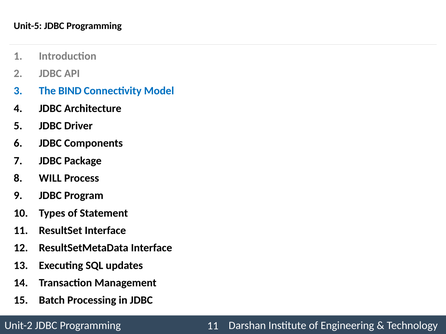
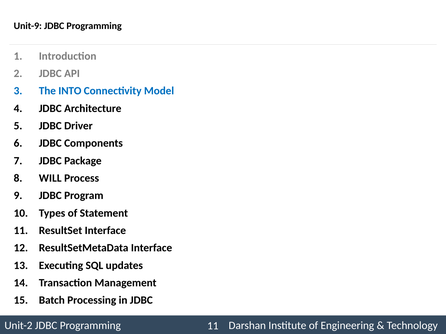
Unit-5: Unit-5 -> Unit-9
BIND: BIND -> INTO
